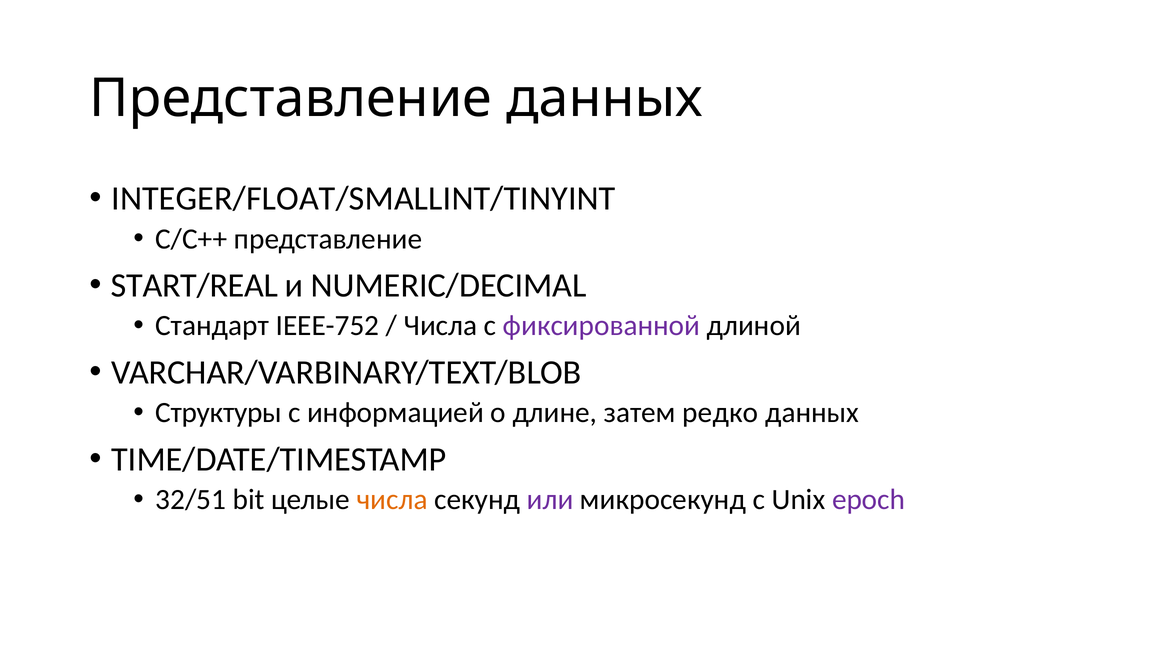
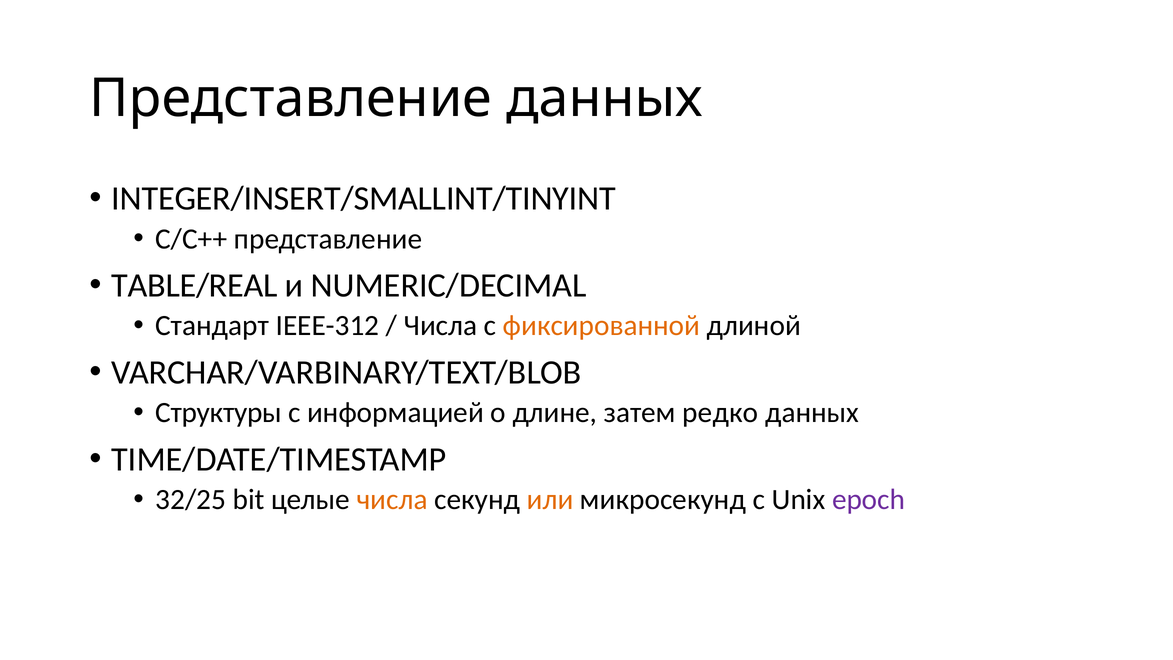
INTEGER/FLOAT/SMALLINT/TINYINT: INTEGER/FLOAT/SMALLINT/TINYINT -> INTEGER/INSERT/SMALLINT/TINYINT
START/REAL: START/REAL -> TABLE/REAL
IEEE-752: IEEE-752 -> IEEE-312
фиксированной colour: purple -> orange
32/51: 32/51 -> 32/25
или colour: purple -> orange
